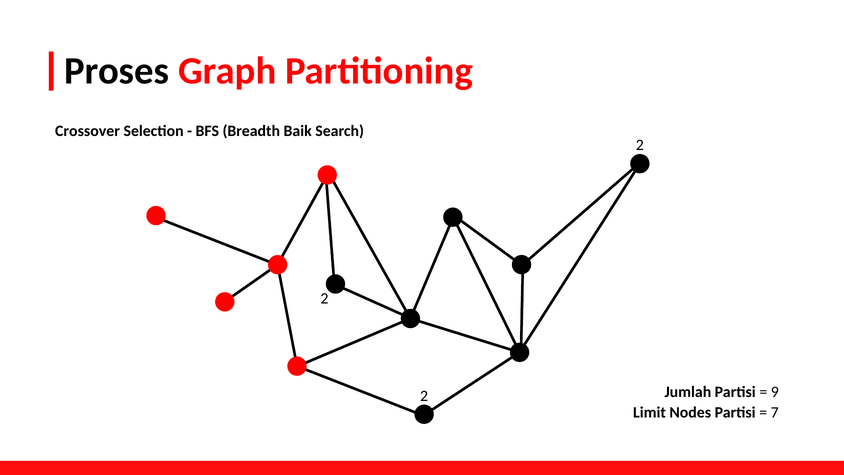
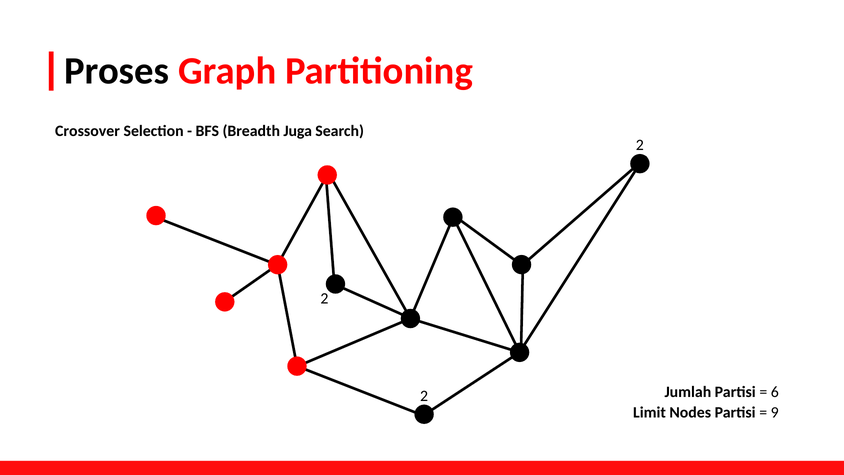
Baik: Baik -> Juga
9: 9 -> 6
7: 7 -> 9
